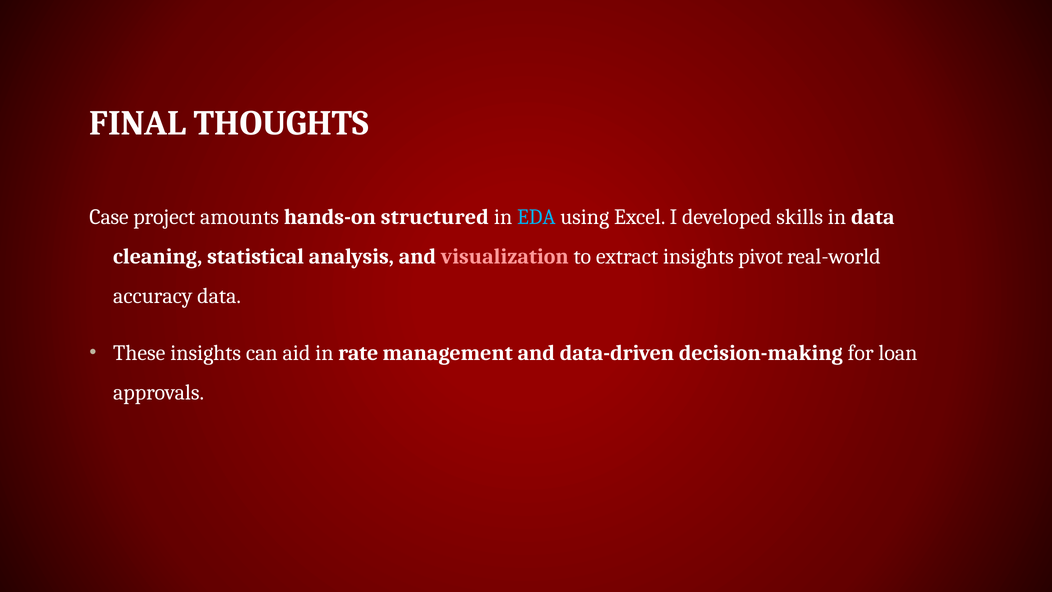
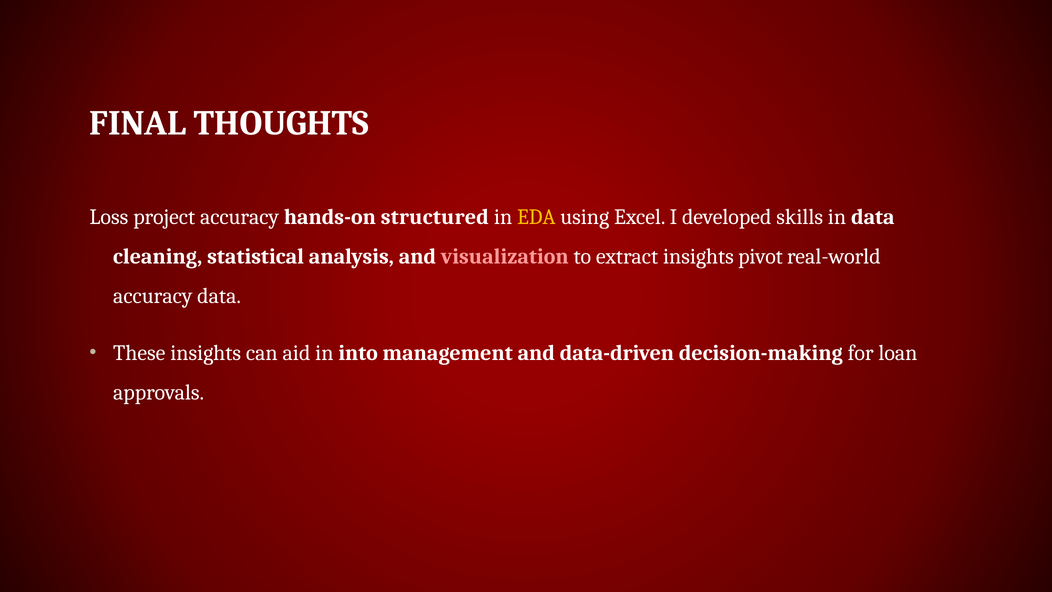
Case: Case -> Loss
project amounts: amounts -> accuracy
EDA colour: light blue -> yellow
rate: rate -> into
